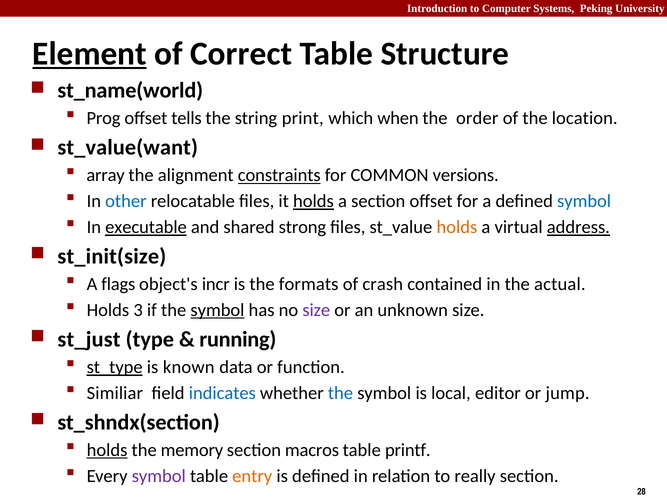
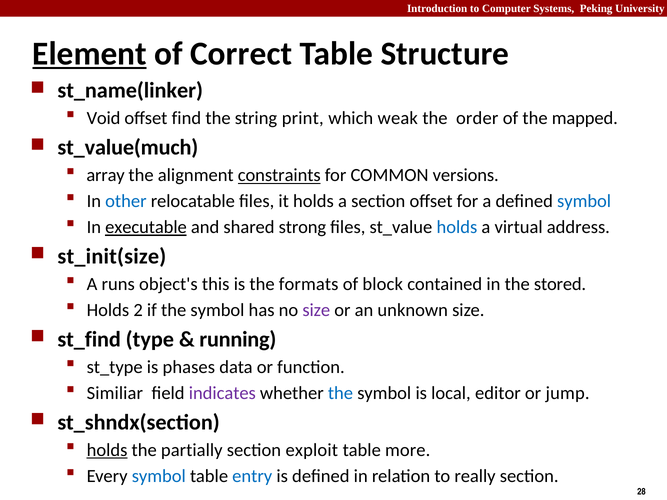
st_name(world: st_name(world -> st_name(linker
Prog: Prog -> Void
tells: tells -> find
when: when -> weak
location: location -> mapped
st_value(want: st_value(want -> st_value(much
holds at (313, 201) underline: present -> none
holds at (457, 227) colour: orange -> blue
address underline: present -> none
flags: flags -> runs
incr: incr -> this
crash: crash -> block
actual: actual -> stored
3: 3 -> 2
symbol at (217, 310) underline: present -> none
st_just: st_just -> st_find
st_type underline: present -> none
known: known -> phases
indicates colour: blue -> purple
memory: memory -> partially
macros: macros -> exploit
printf: printf -> more
symbol at (159, 476) colour: purple -> blue
entry colour: orange -> blue
